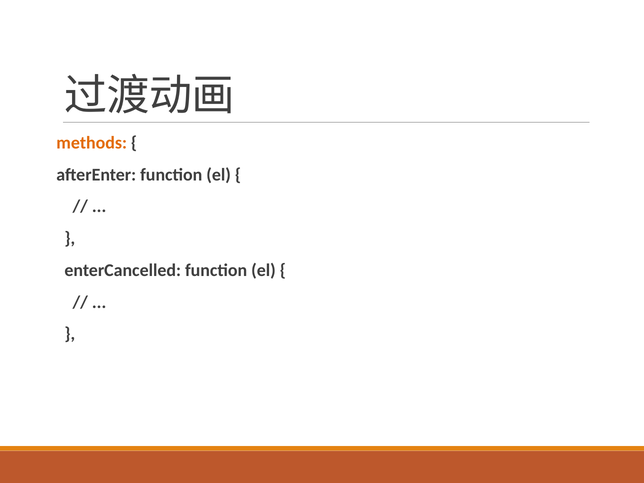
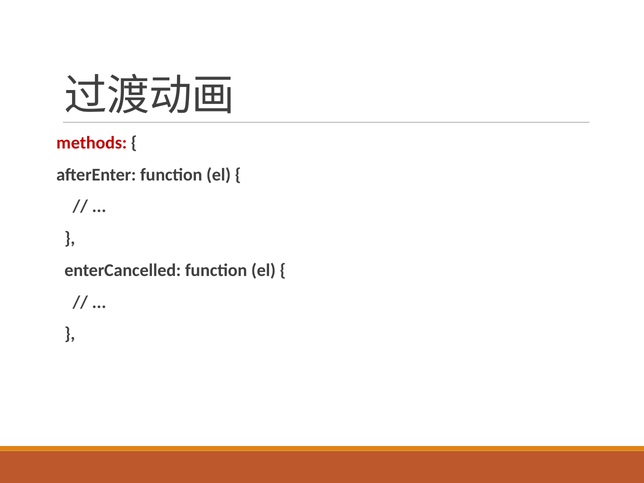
methods colour: orange -> red
